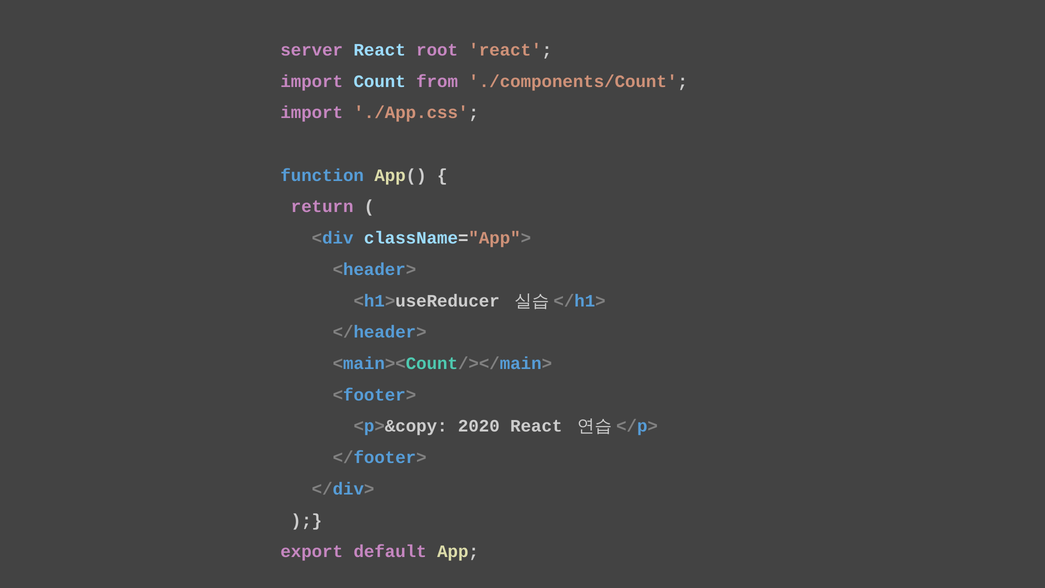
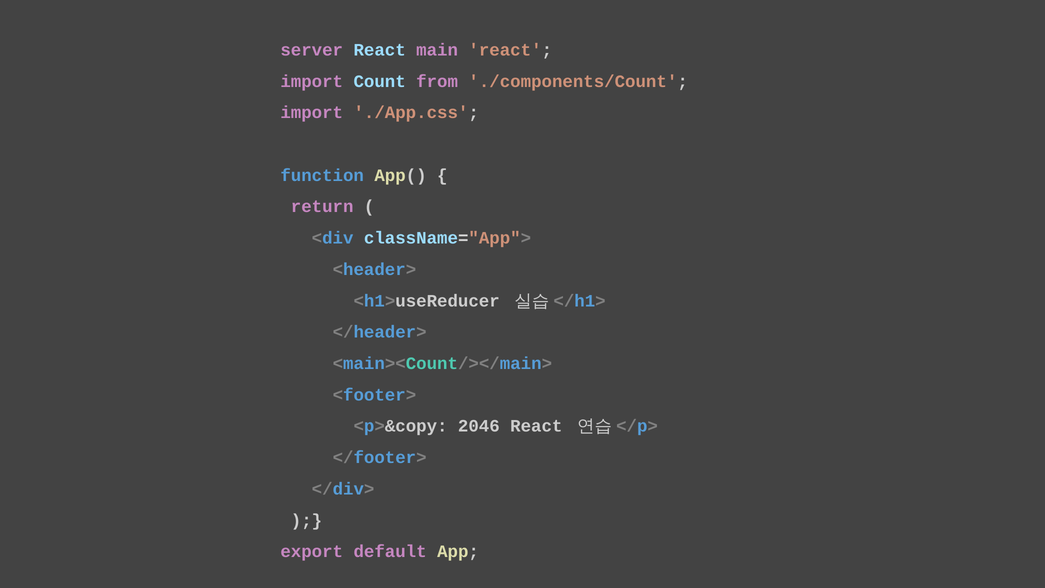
root: root -> main
2020: 2020 -> 2046
